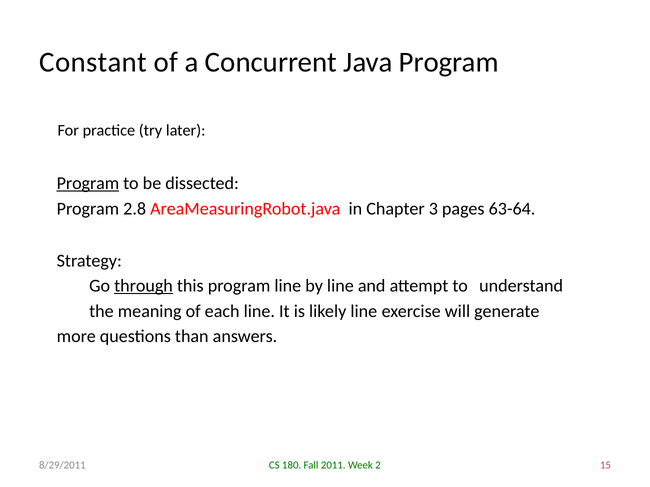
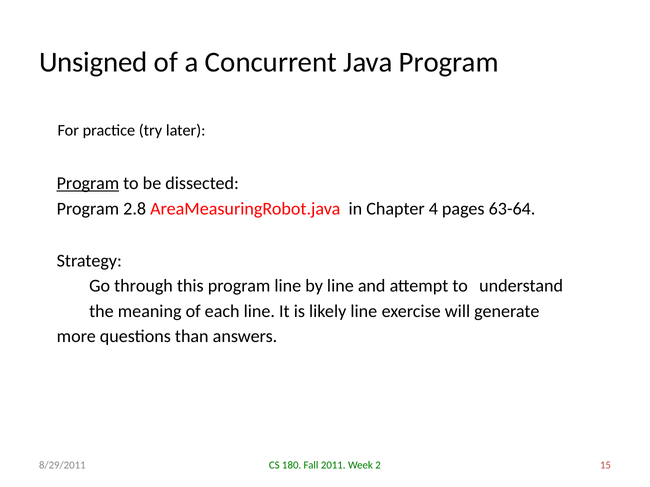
Constant: Constant -> Unsigned
3: 3 -> 4
through underline: present -> none
